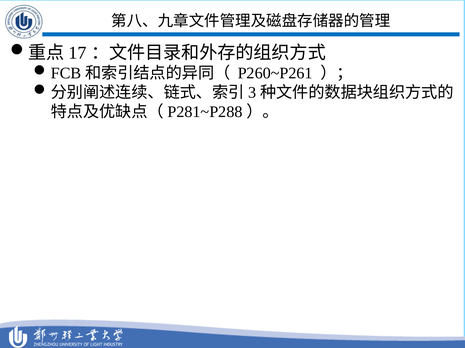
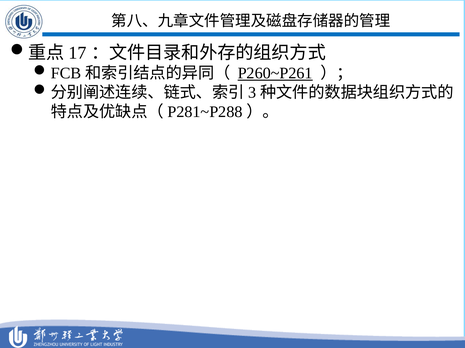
P260~P261 underline: none -> present
